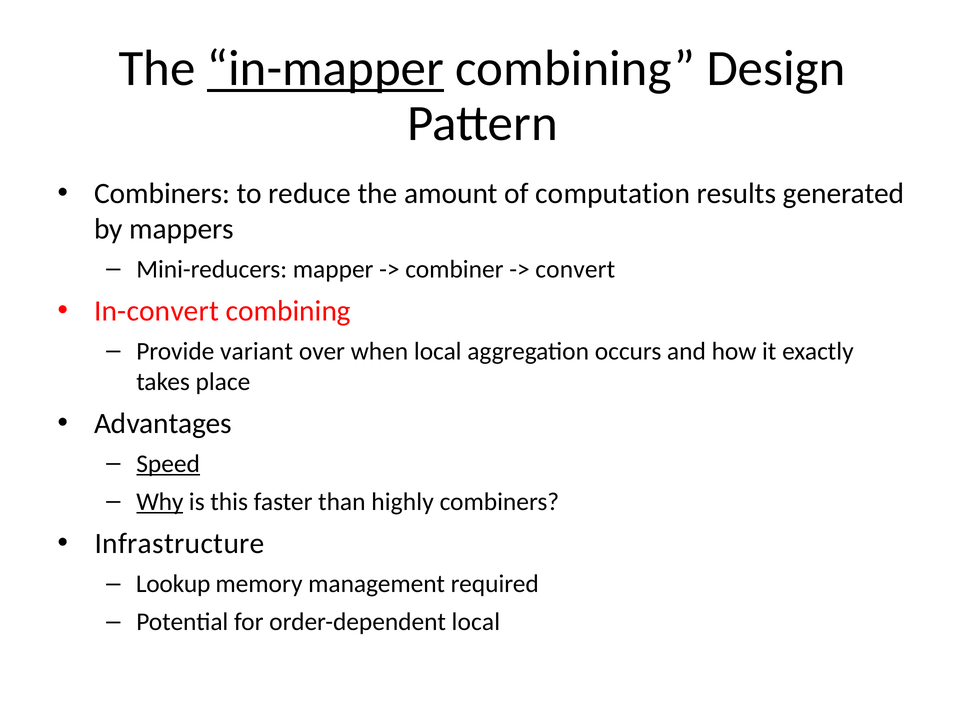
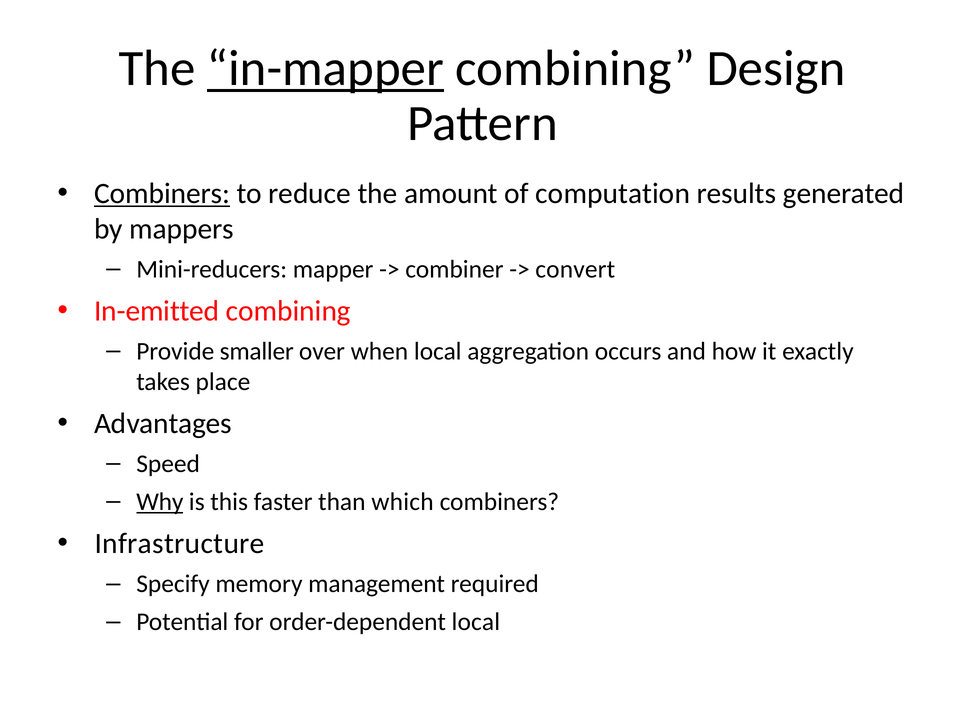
Combiners at (162, 193) underline: none -> present
In-convert: In-convert -> In-emitted
variant: variant -> smaller
Speed underline: present -> none
highly: highly -> which
Lookup: Lookup -> Specify
